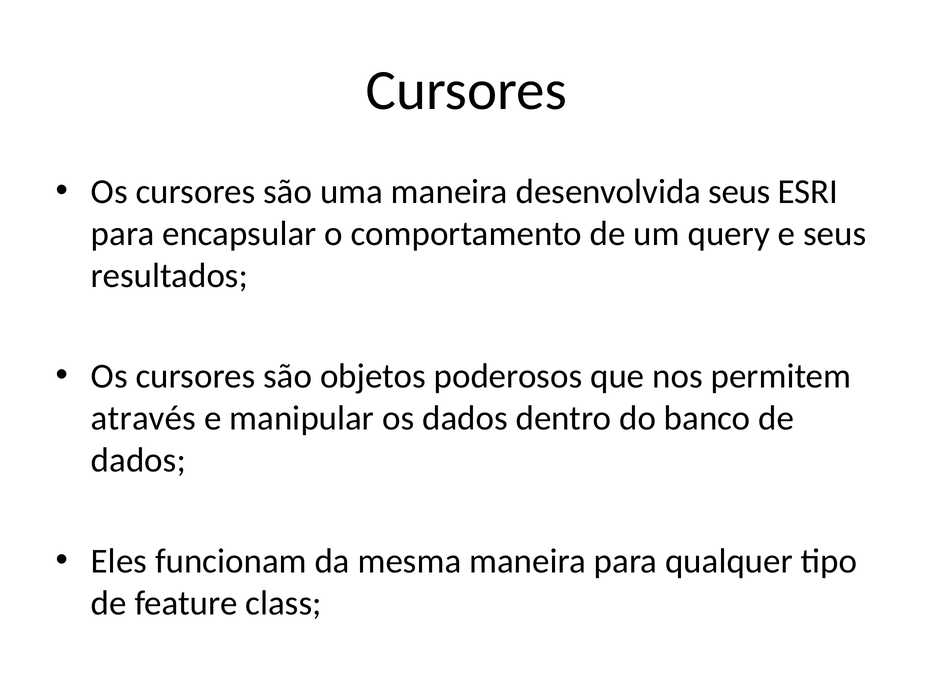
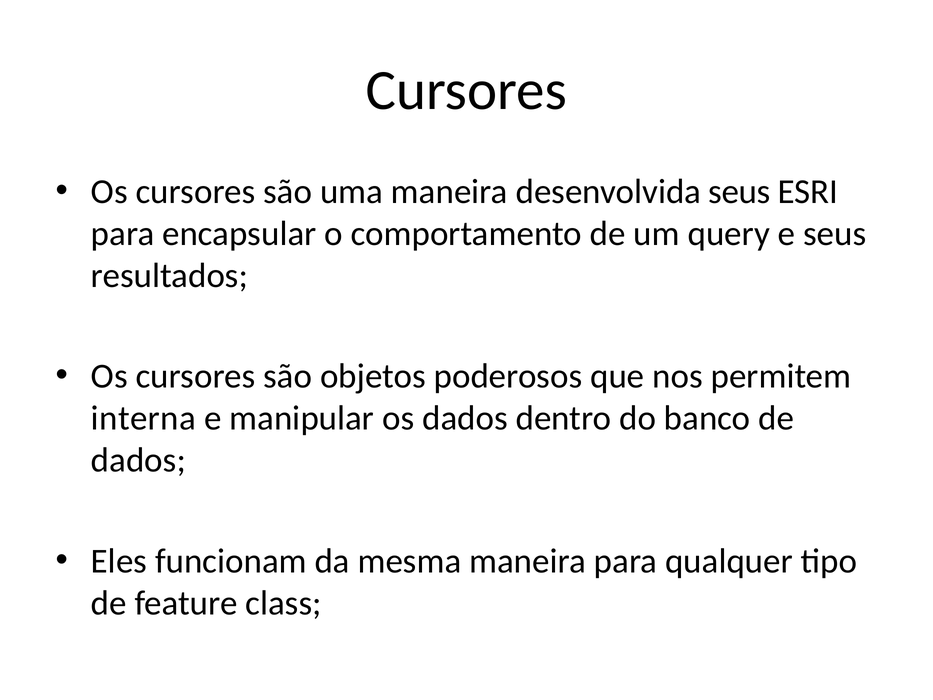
através: através -> interna
